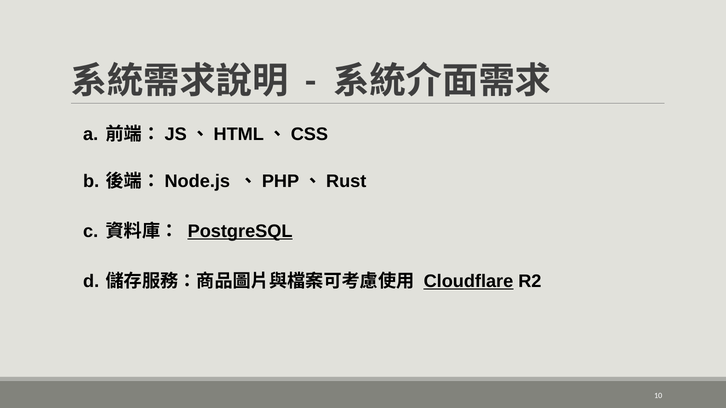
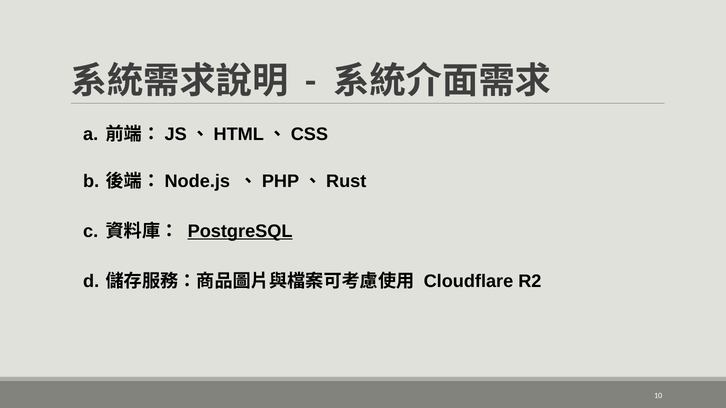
Cloudflare underline: present -> none
